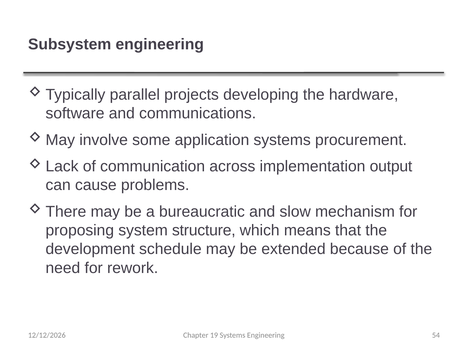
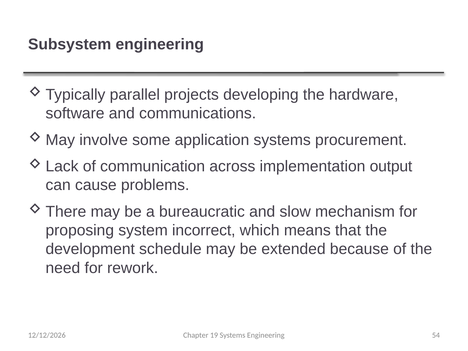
structure: structure -> incorrect
